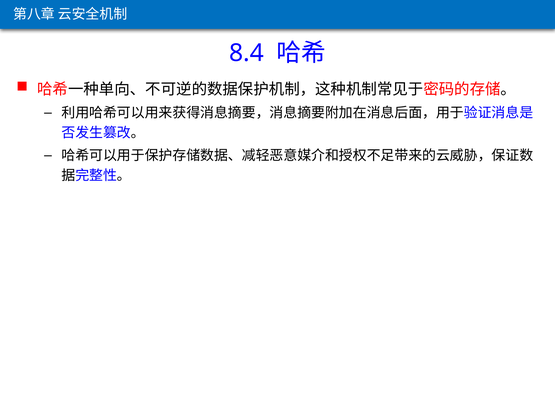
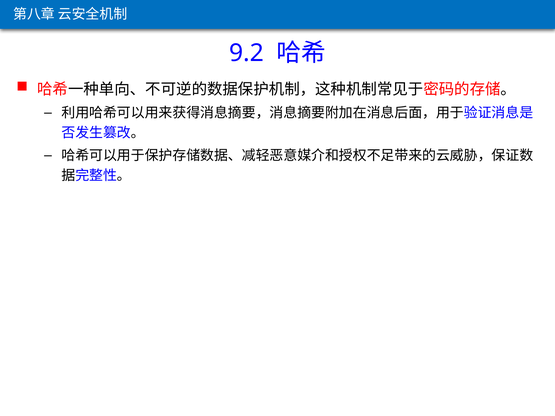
8.4: 8.4 -> 9.2
